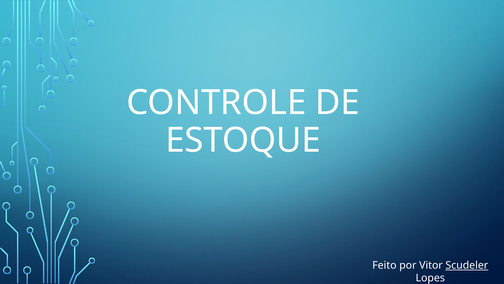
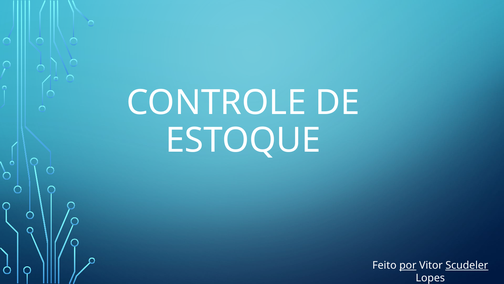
por underline: none -> present
